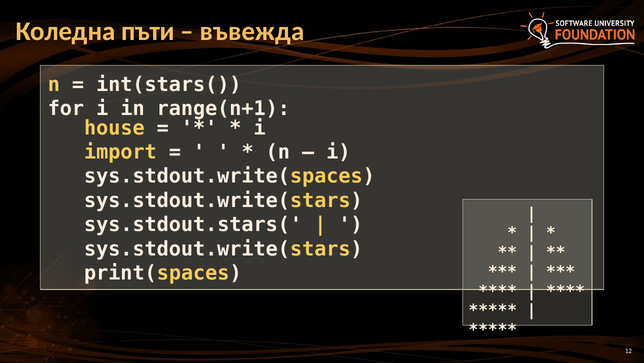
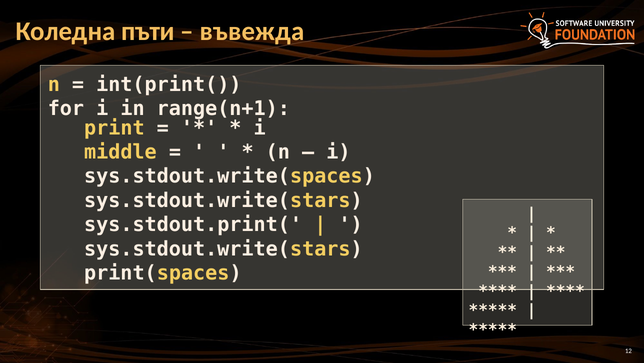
int(stars(: int(stars( -> int(print(
house: house -> print
import: import -> middle
sys.stdout.stars(: sys.stdout.stars( -> sys.stdout.print(
